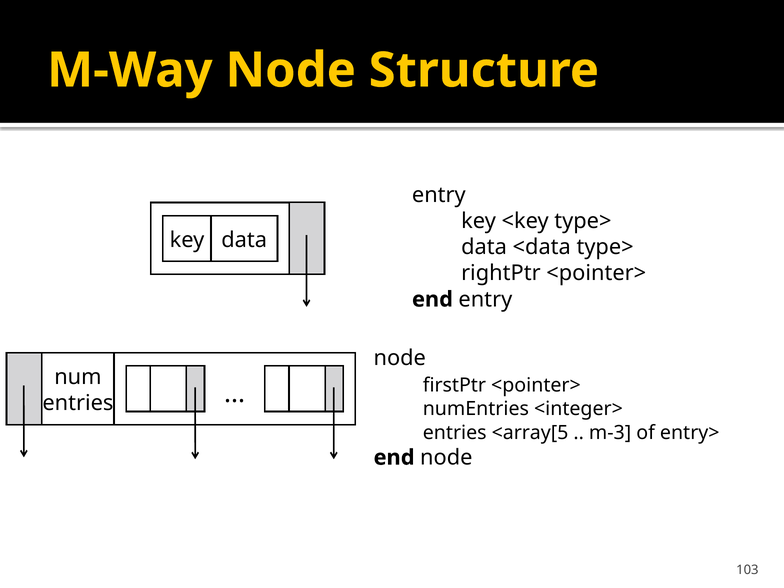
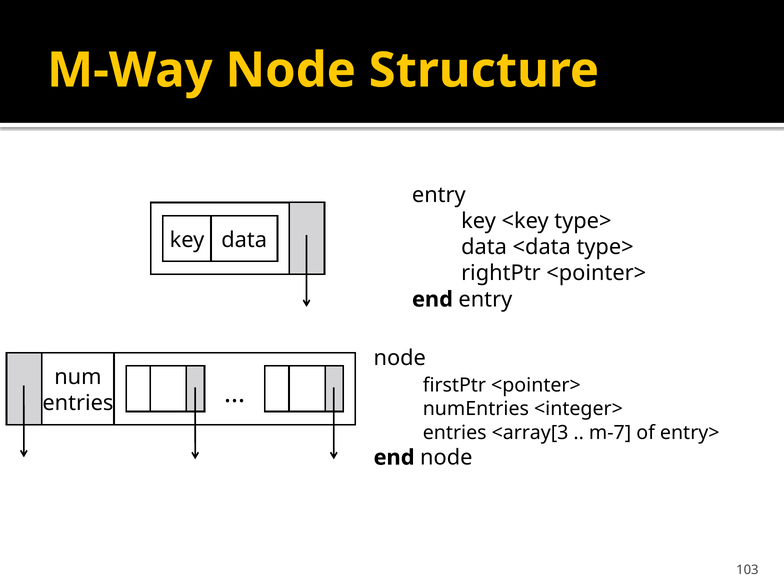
<array[5: <array[5 -> <array[3
m-3: m-3 -> m-7
